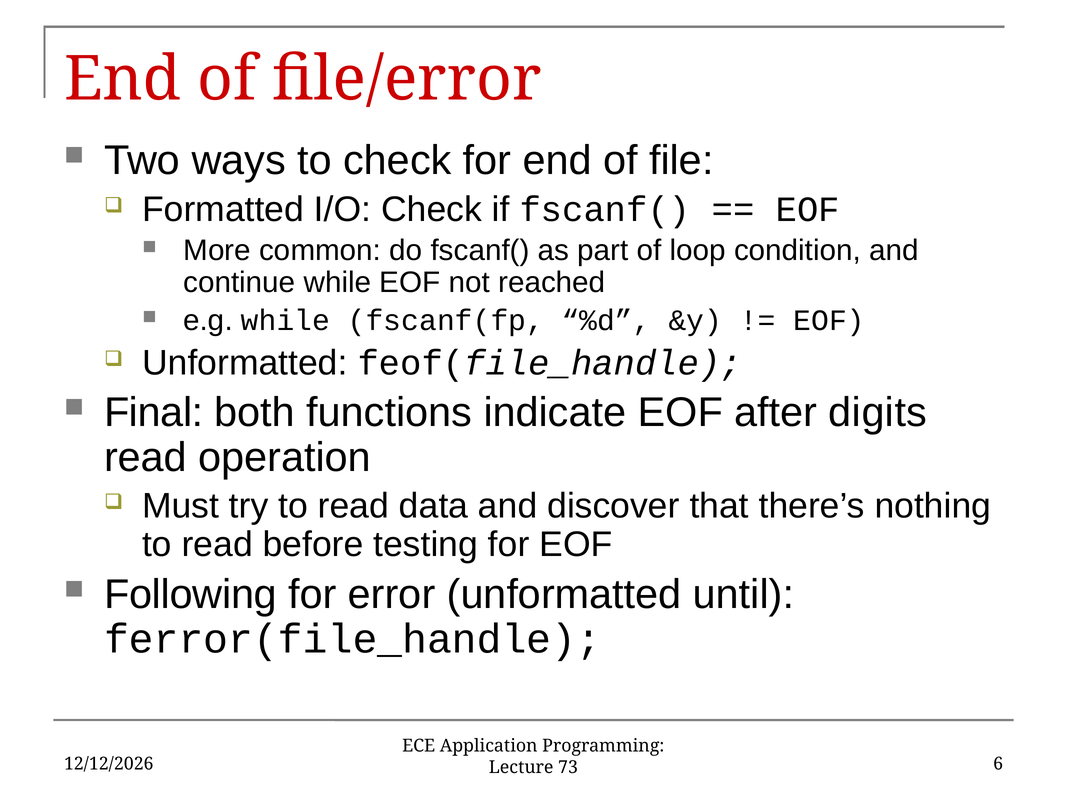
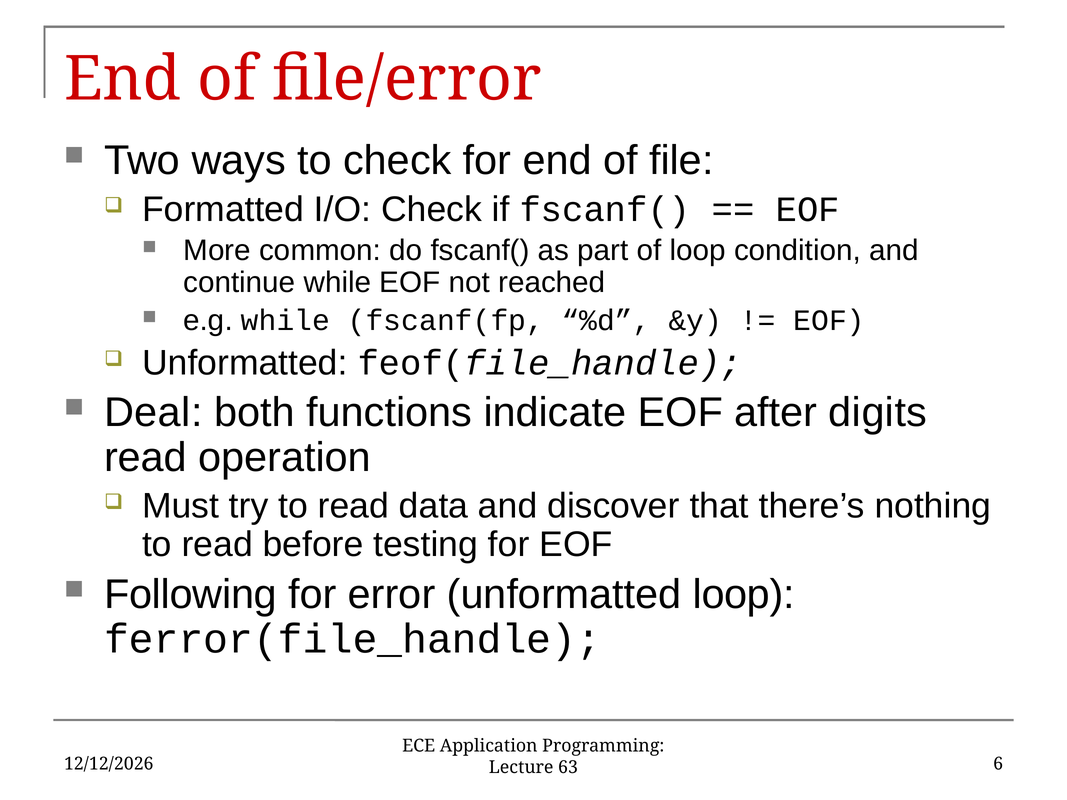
Final: Final -> Deal
unformatted until: until -> loop
73: 73 -> 63
